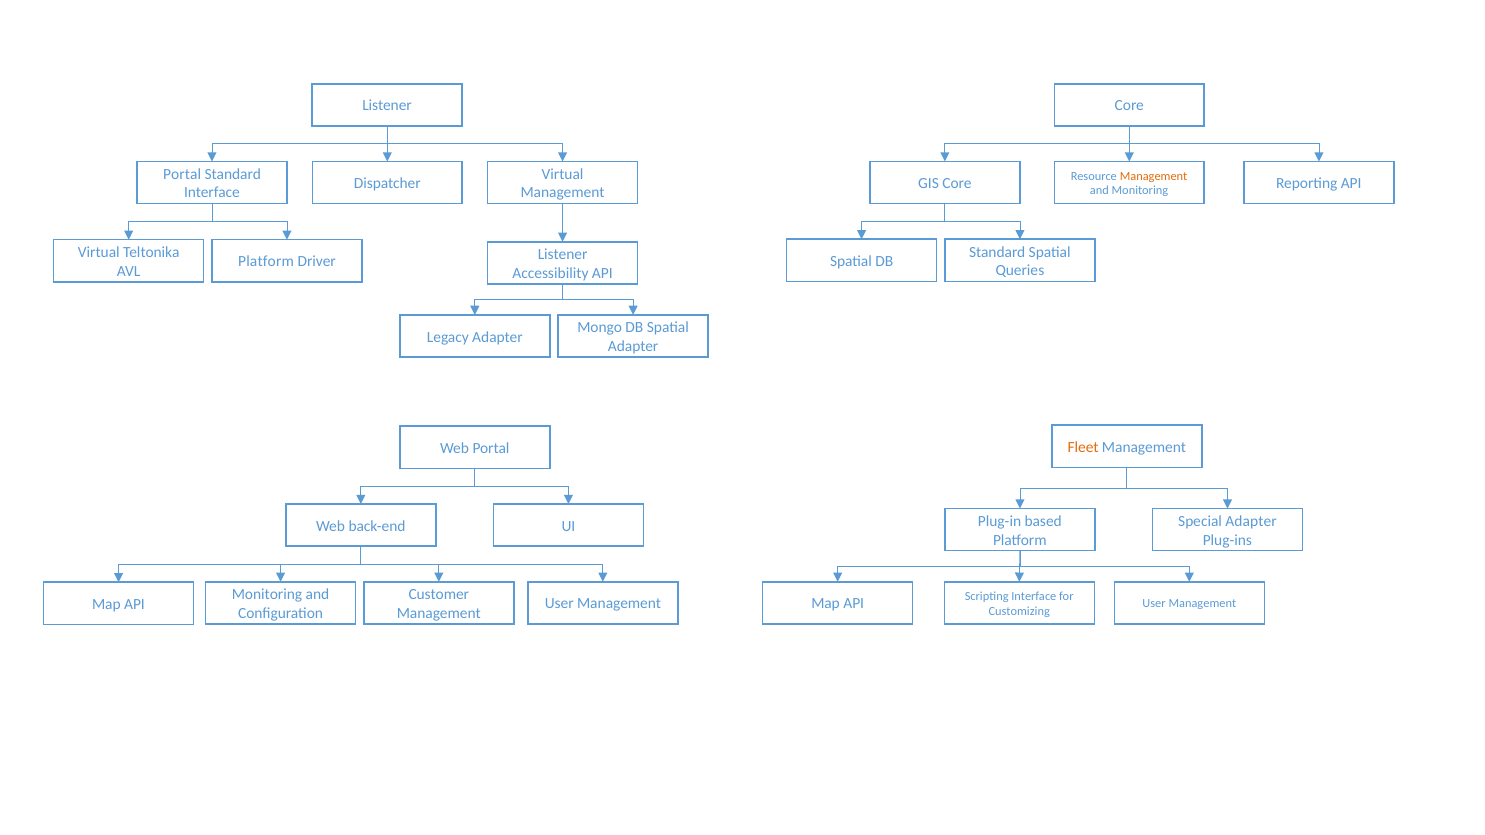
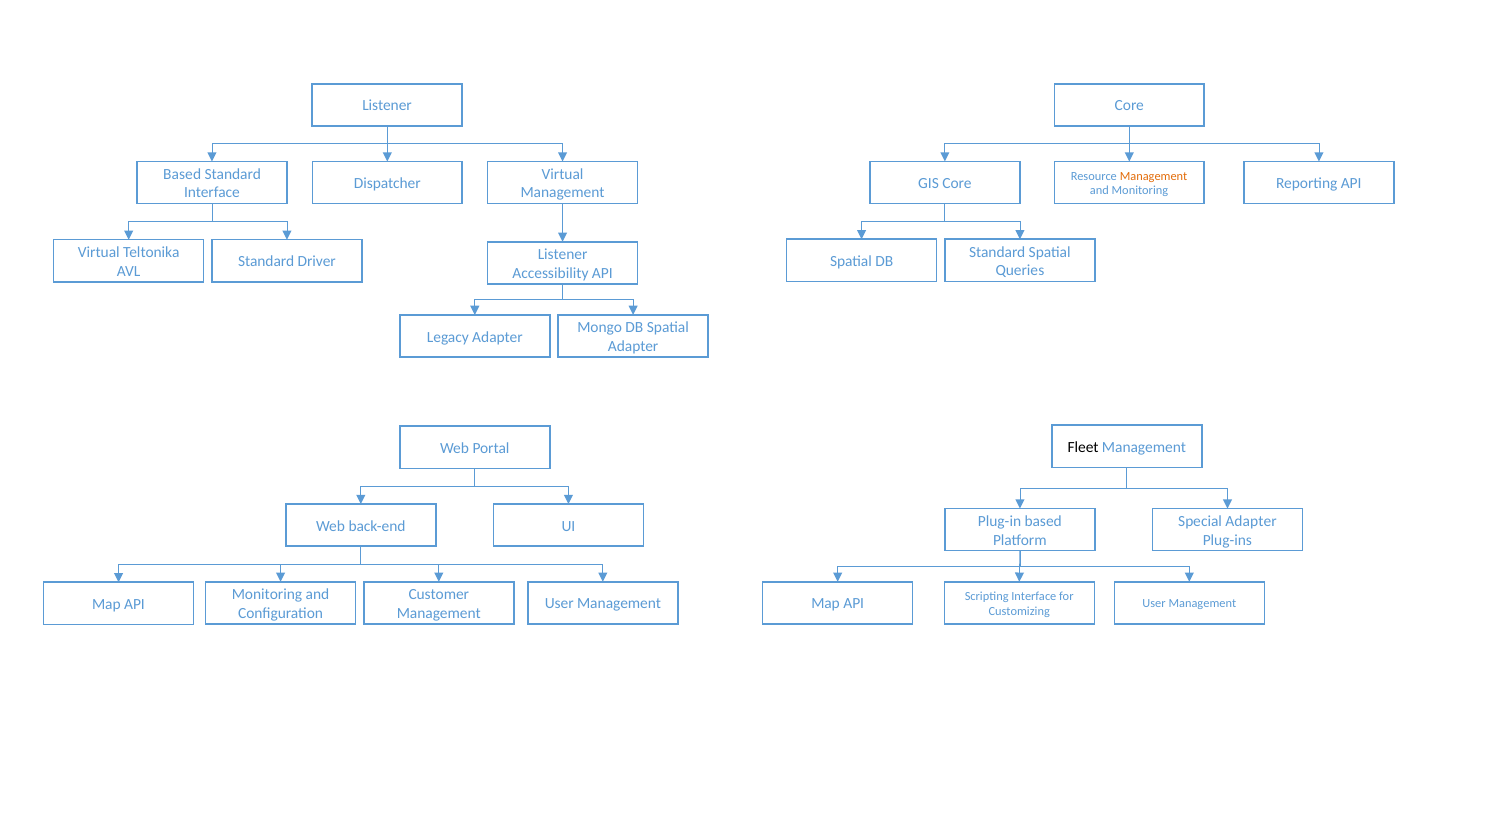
Portal at (182, 174): Portal -> Based
Platform at (266, 262): Platform -> Standard
Fleet colour: orange -> black
